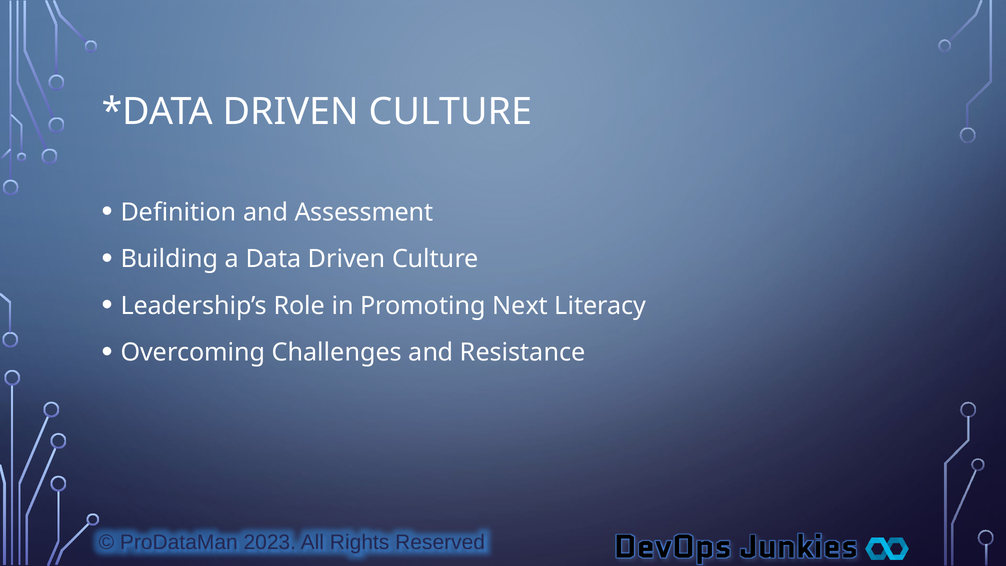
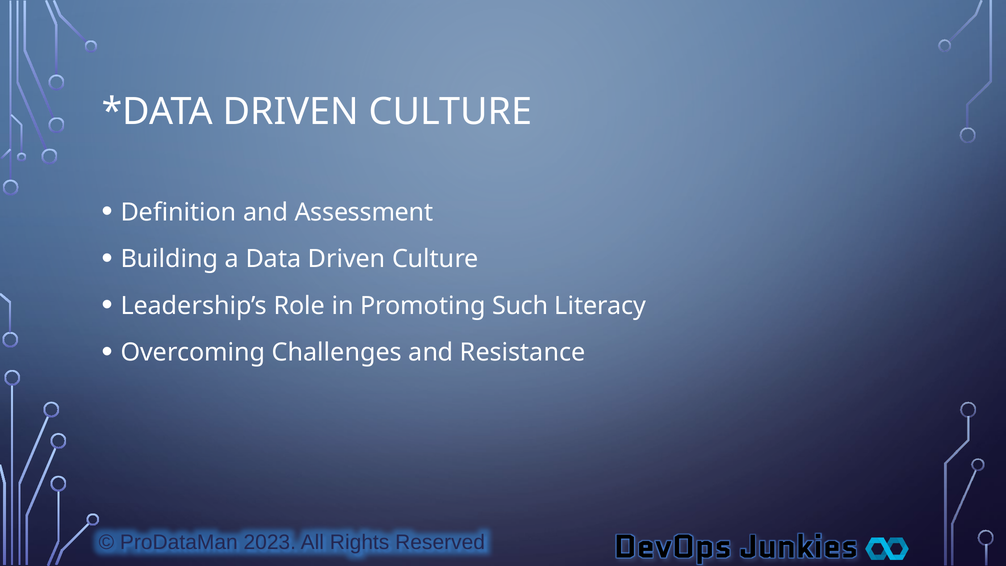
Next: Next -> Such
